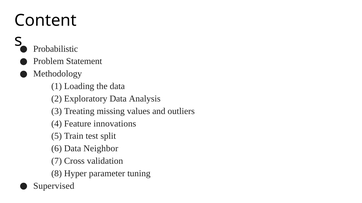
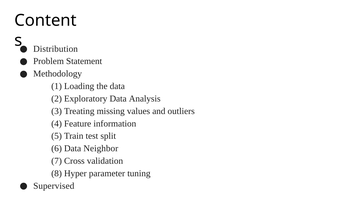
Probabilistic: Probabilistic -> Distribution
innovations: innovations -> information
